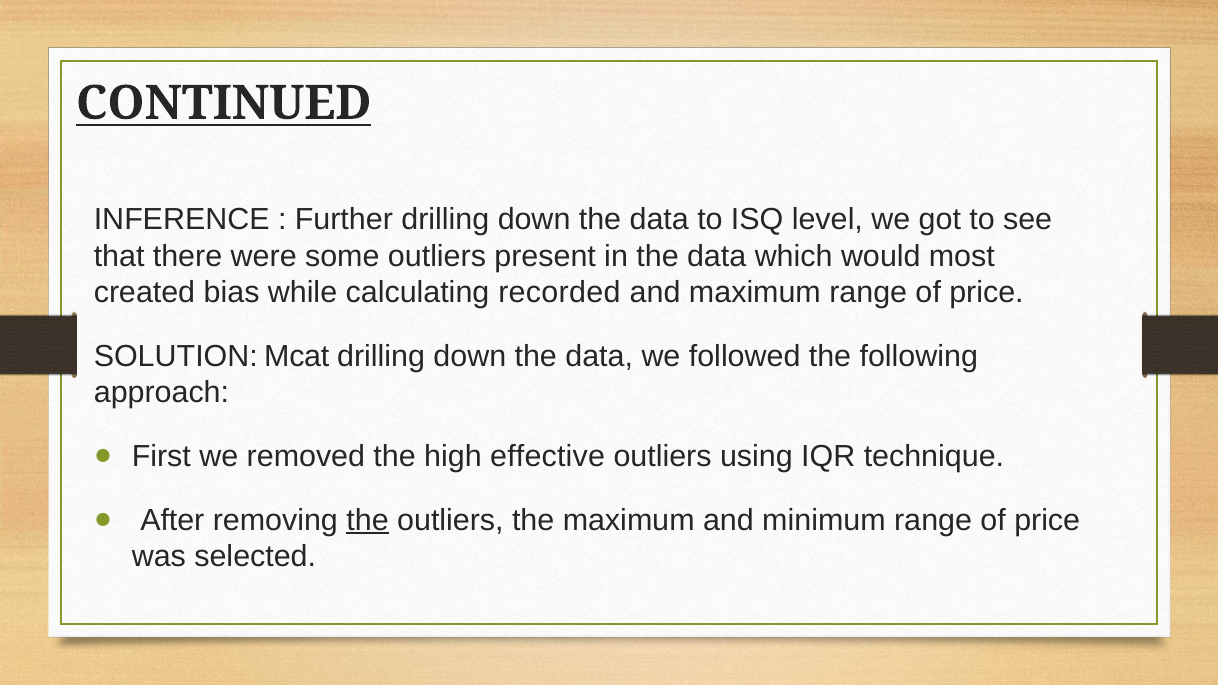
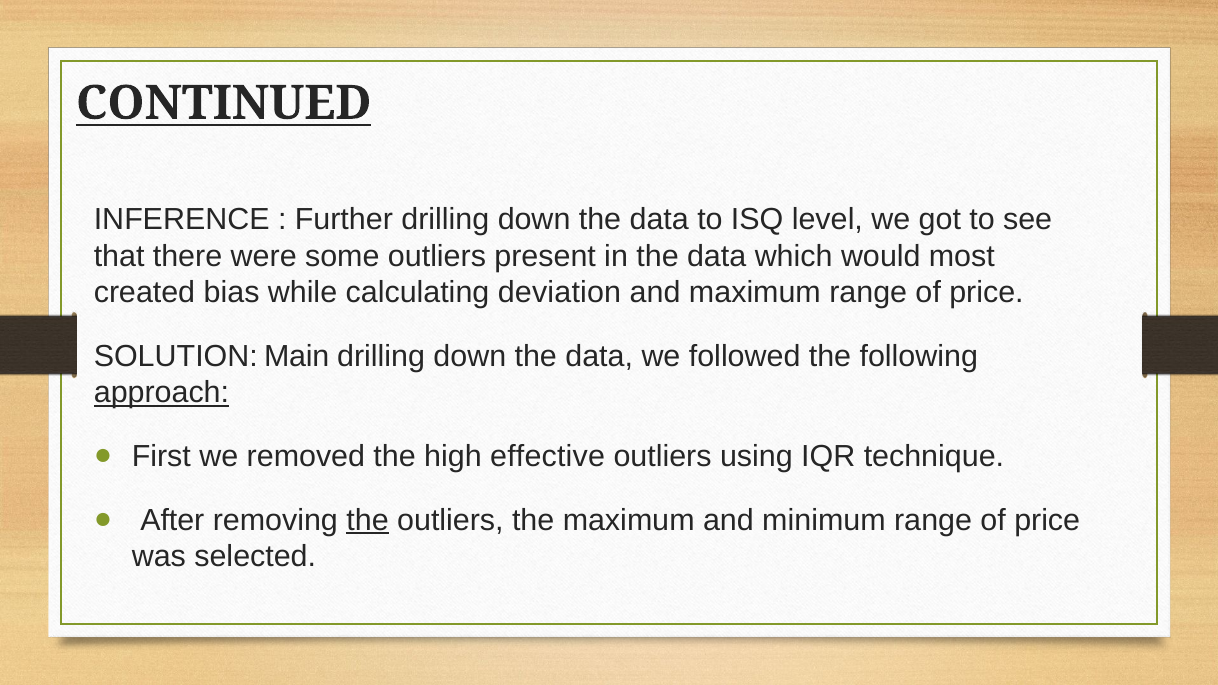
recorded: recorded -> deviation
Mcat: Mcat -> Main
approach underline: none -> present
